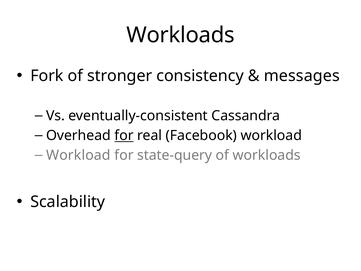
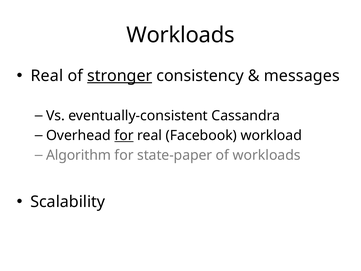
Fork at (47, 76): Fork -> Real
stronger underline: none -> present
Workload at (78, 155): Workload -> Algorithm
state-query: state-query -> state-paper
